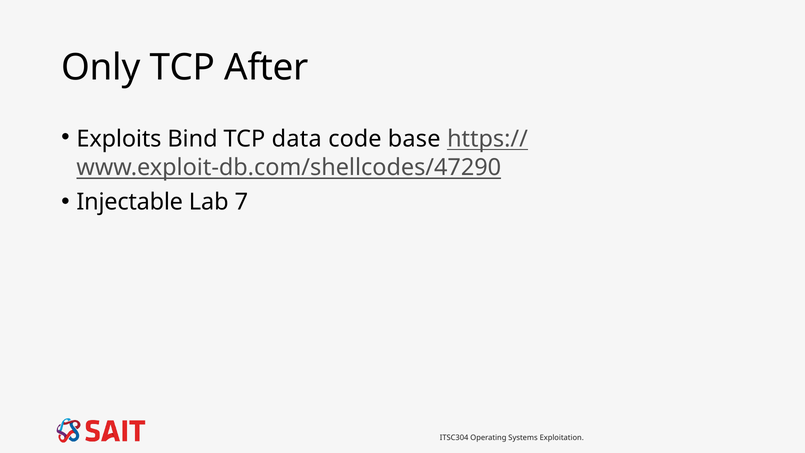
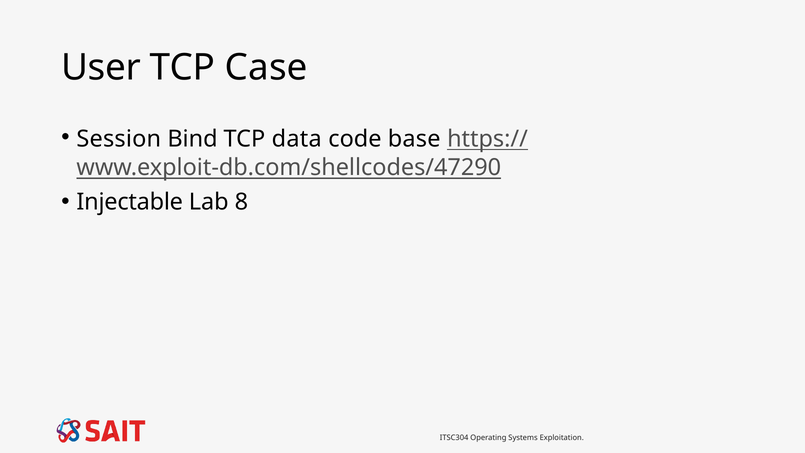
Only: Only -> User
After: After -> Case
Exploits: Exploits -> Session
7: 7 -> 8
